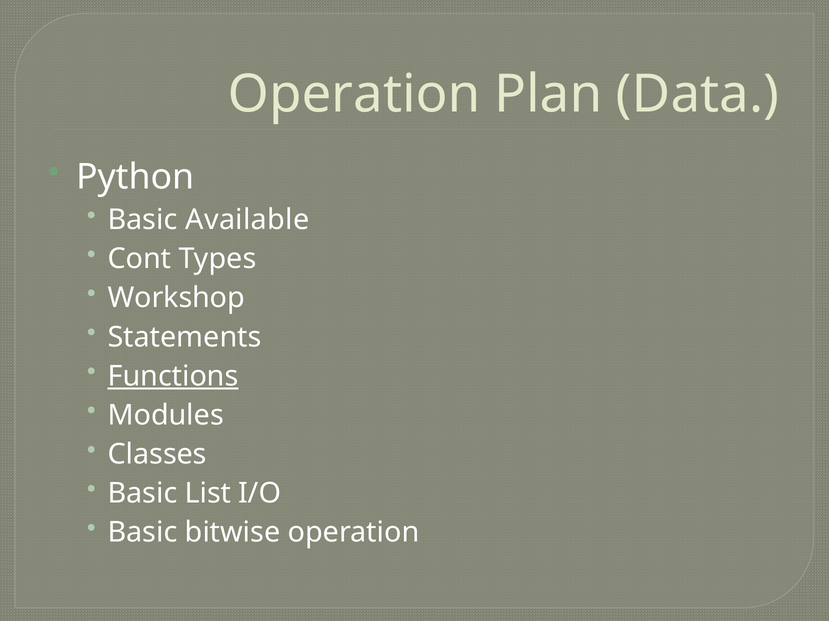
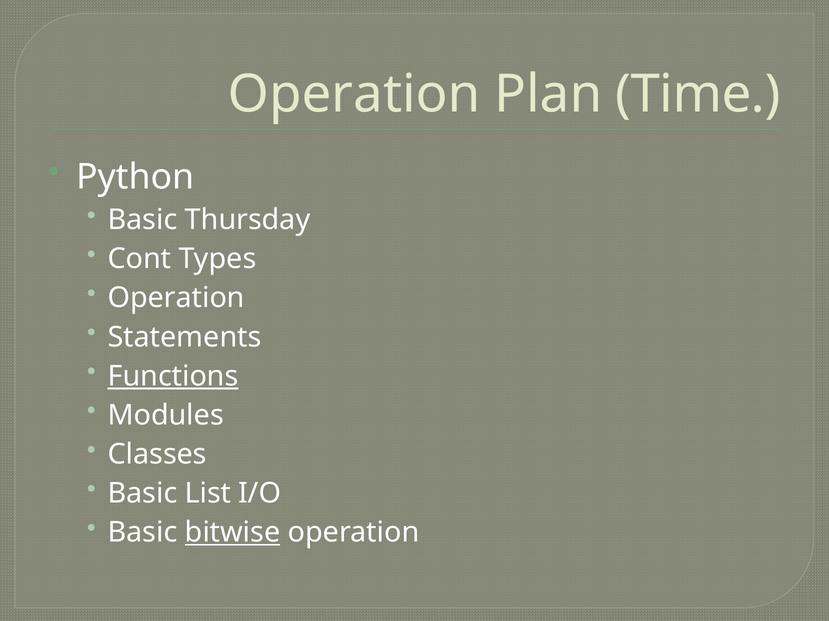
Data: Data -> Time
Available: Available -> Thursday
Workshop at (176, 298): Workshop -> Operation
bitwise underline: none -> present
